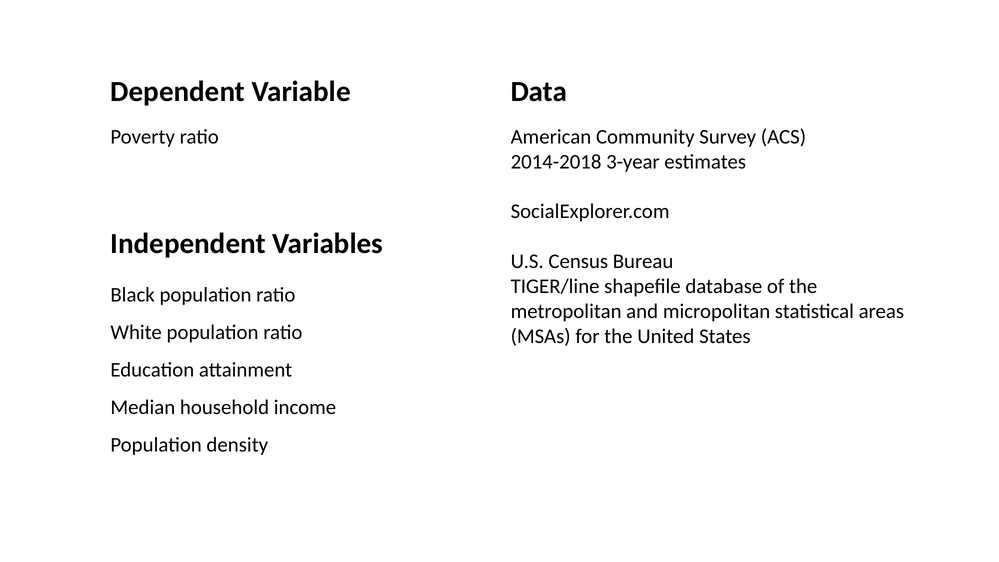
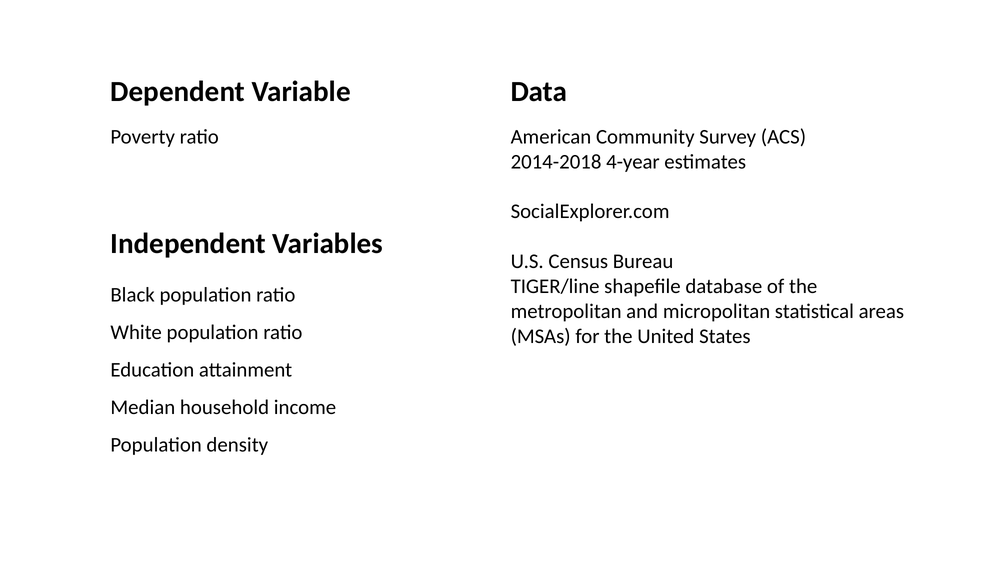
3-year: 3-year -> 4-year
